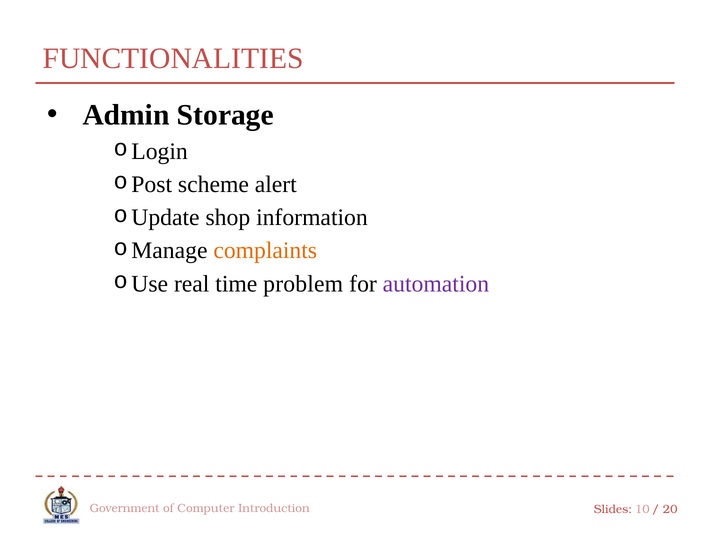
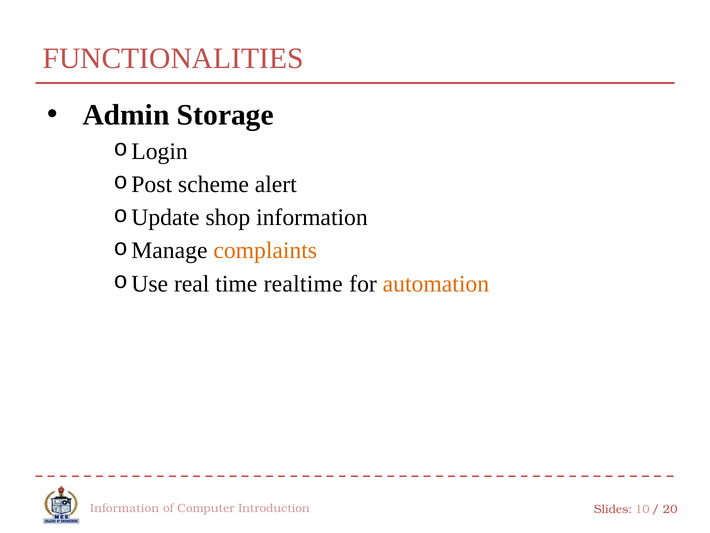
problem: problem -> realtime
automation colour: purple -> orange
Government at (125, 508): Government -> Information
